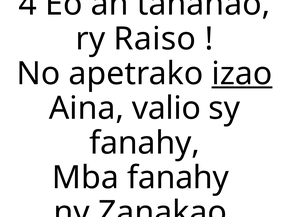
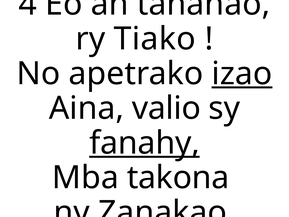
Raiso: Raiso -> Tiako
fanahy at (145, 143) underline: none -> present
Mba fanahy: fanahy -> takona
